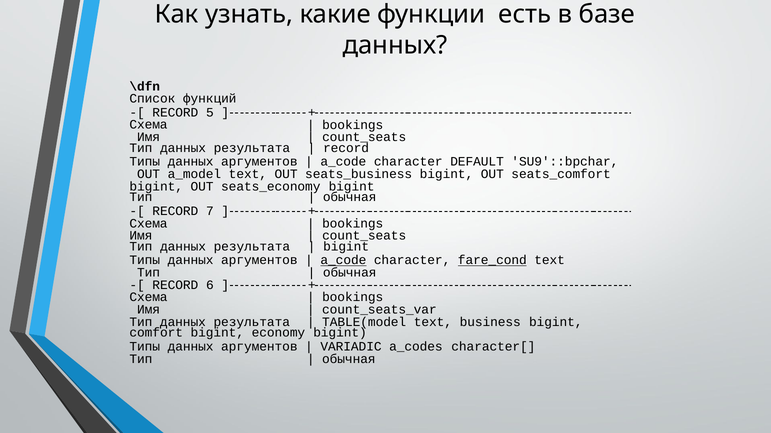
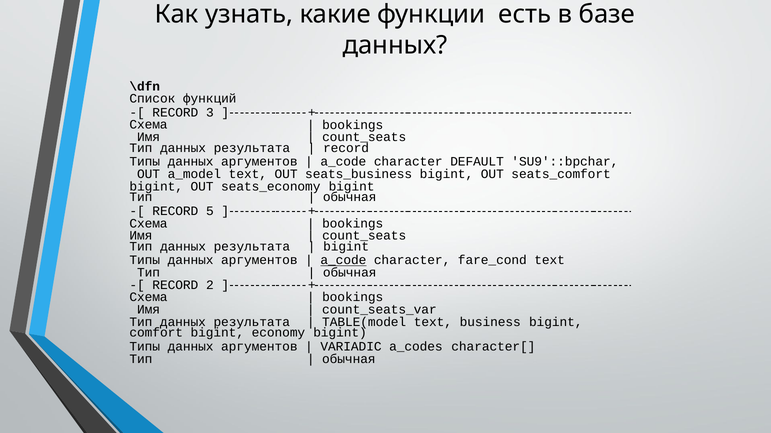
5: 5 -> 3
7: 7 -> 5
fare_cond underline: present -> none
6: 6 -> 2
